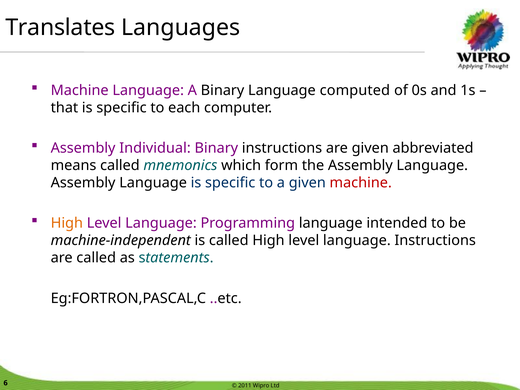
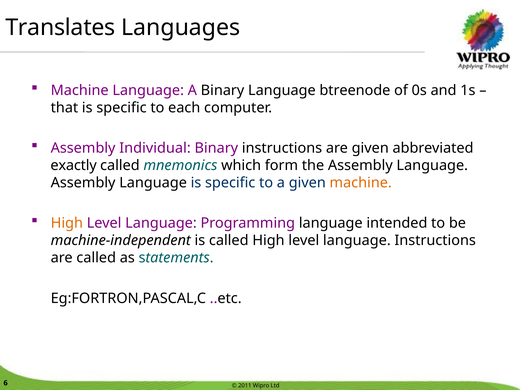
computed: computed -> btreenode
means: means -> exactly
machine at (361, 183) colour: red -> orange
